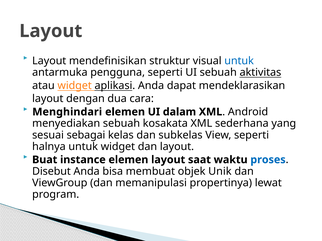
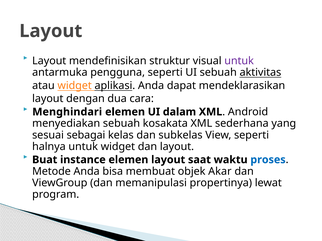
untuk at (239, 61) colour: blue -> purple
Disebut: Disebut -> Metode
Unik: Unik -> Akar
